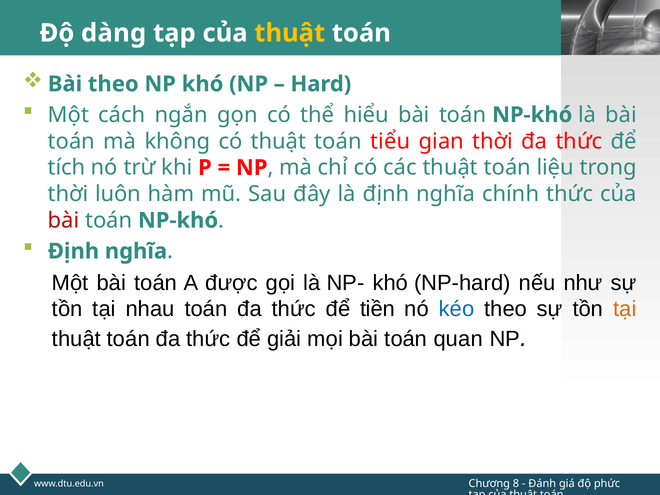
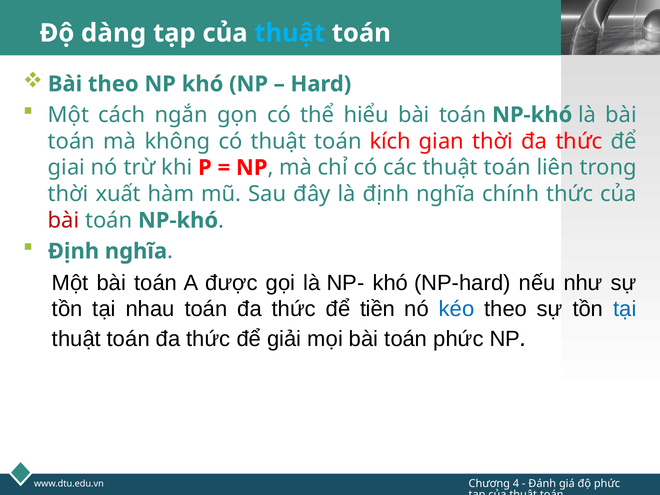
thuật at (290, 33) colour: yellow -> light blue
tiểu: tiểu -> kích
tích: tích -> giai
liệu: liệu -> liên
luôn: luôn -> xuất
tại at (625, 309) colour: orange -> blue
toán quan: quan -> phức
8: 8 -> 4
